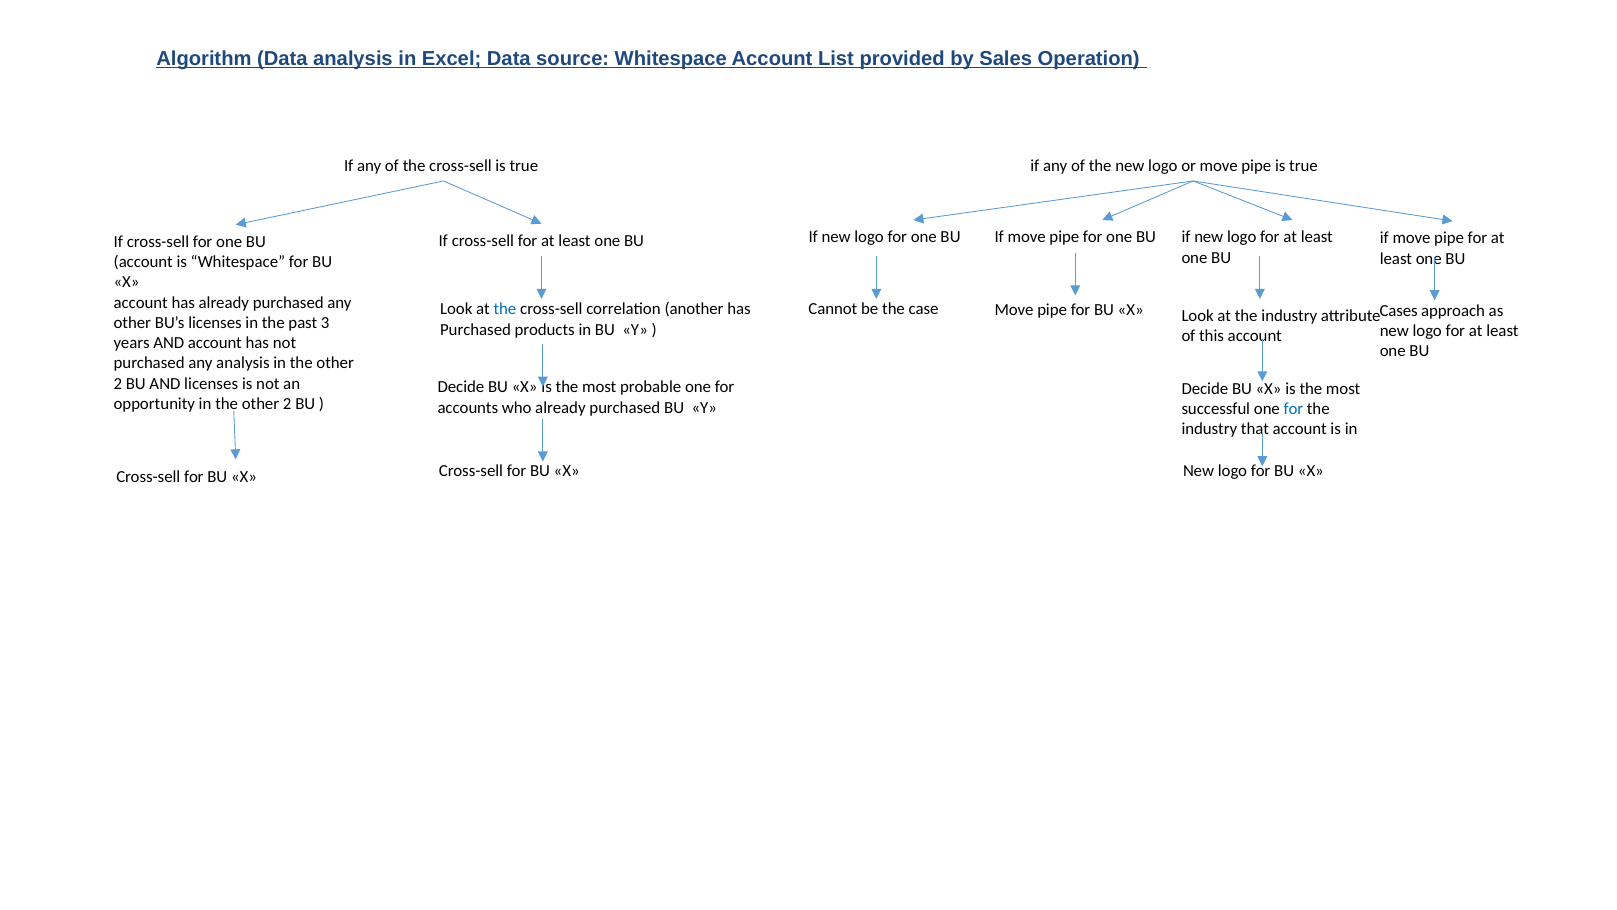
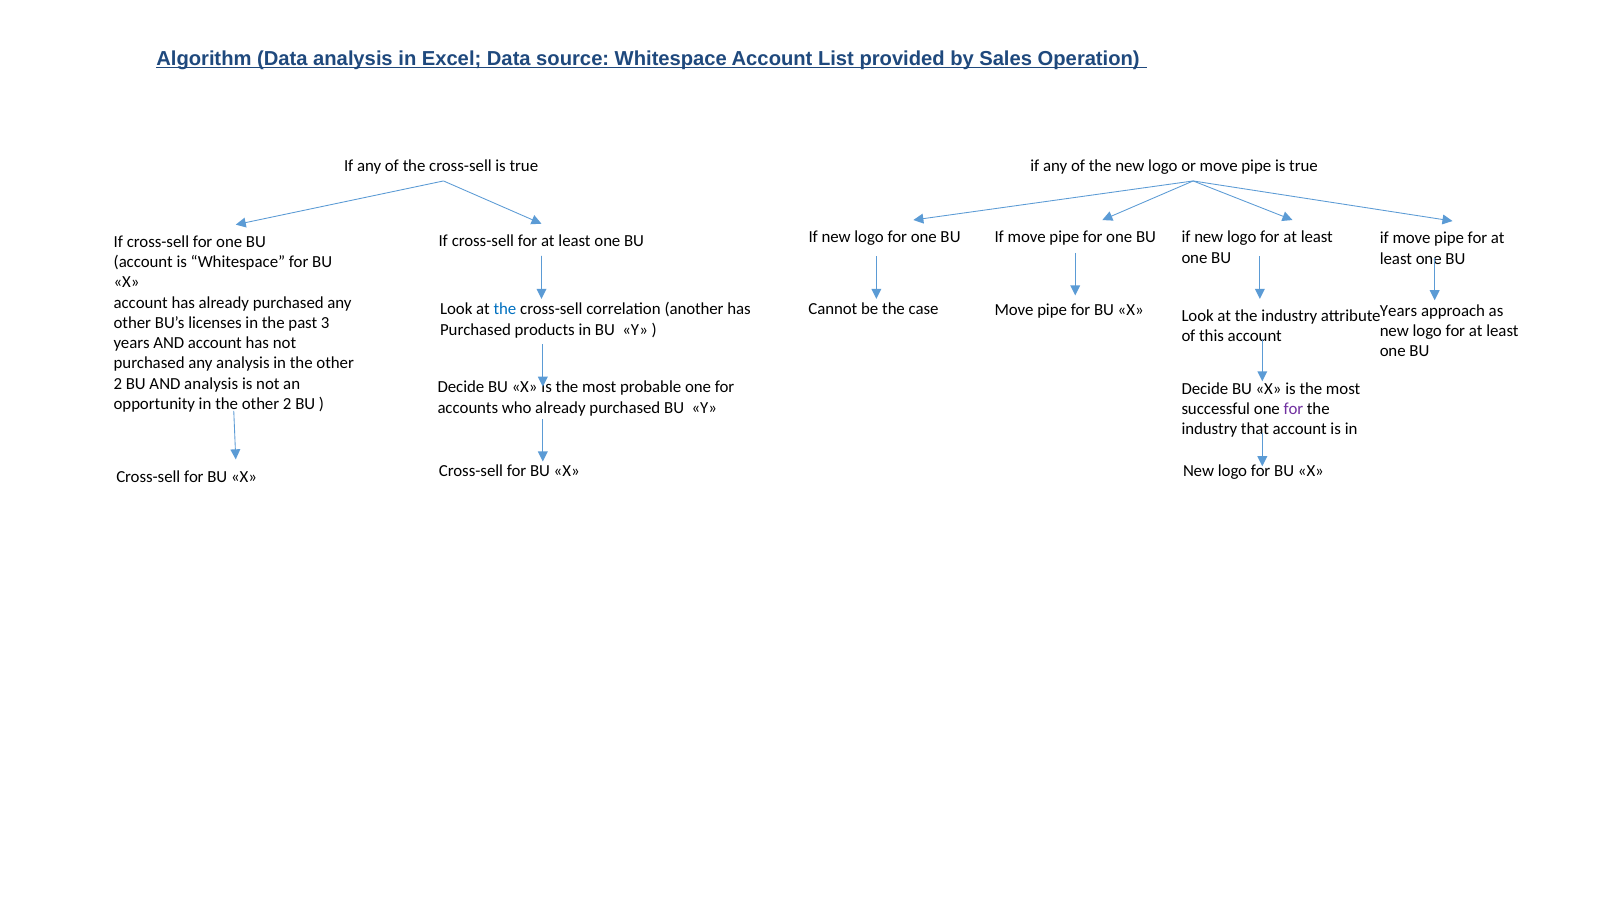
Cases at (1399, 311): Cases -> Years
AND licenses: licenses -> analysis
for at (1293, 409) colour: blue -> purple
